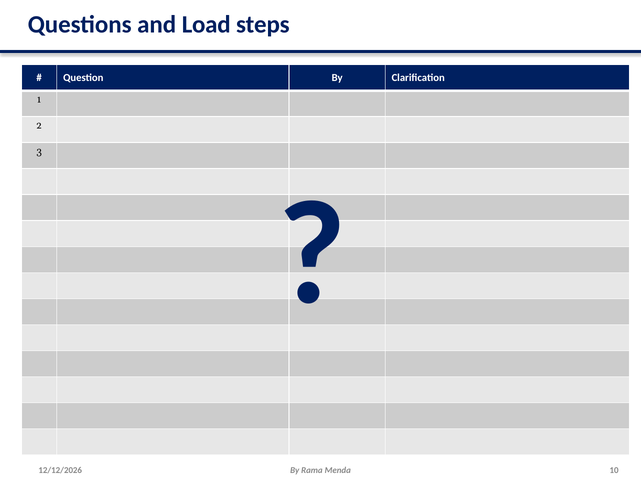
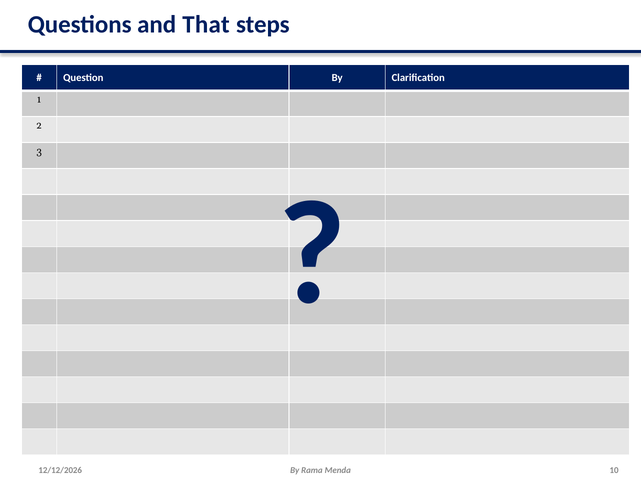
Load: Load -> That
